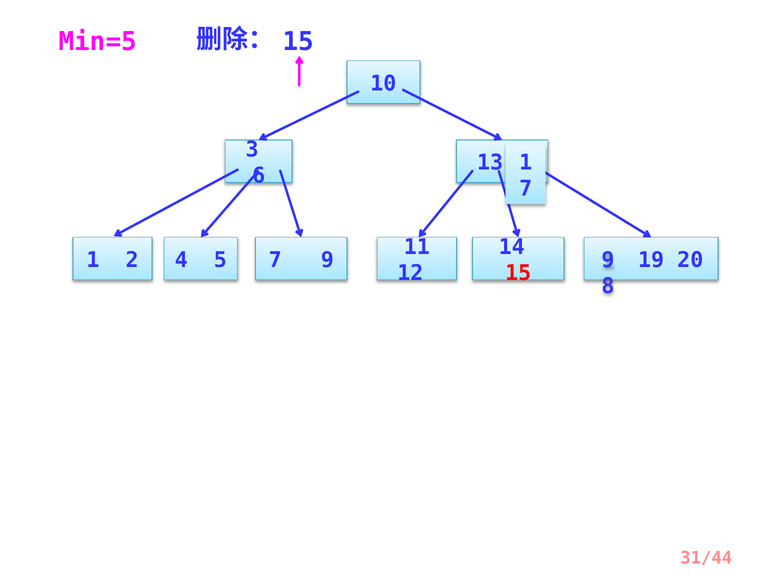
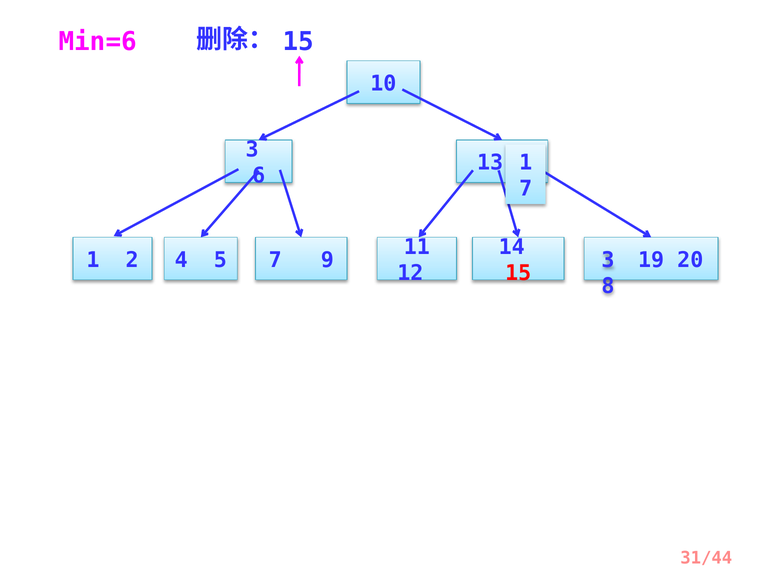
Min=5: Min=5 -> Min=6
9 9: 9 -> 3
